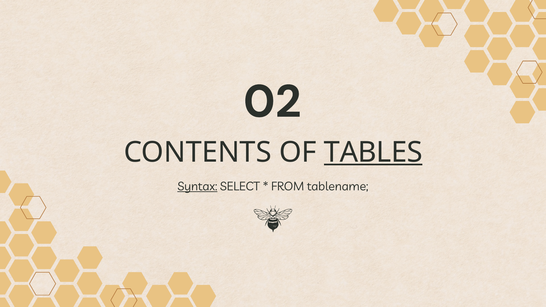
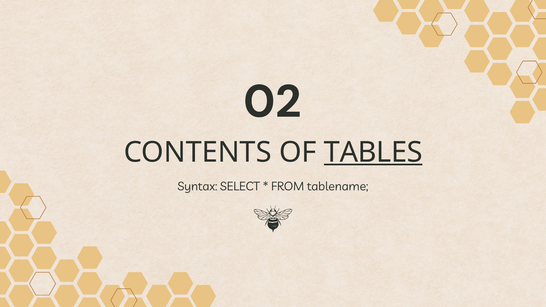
Syntax underline: present -> none
